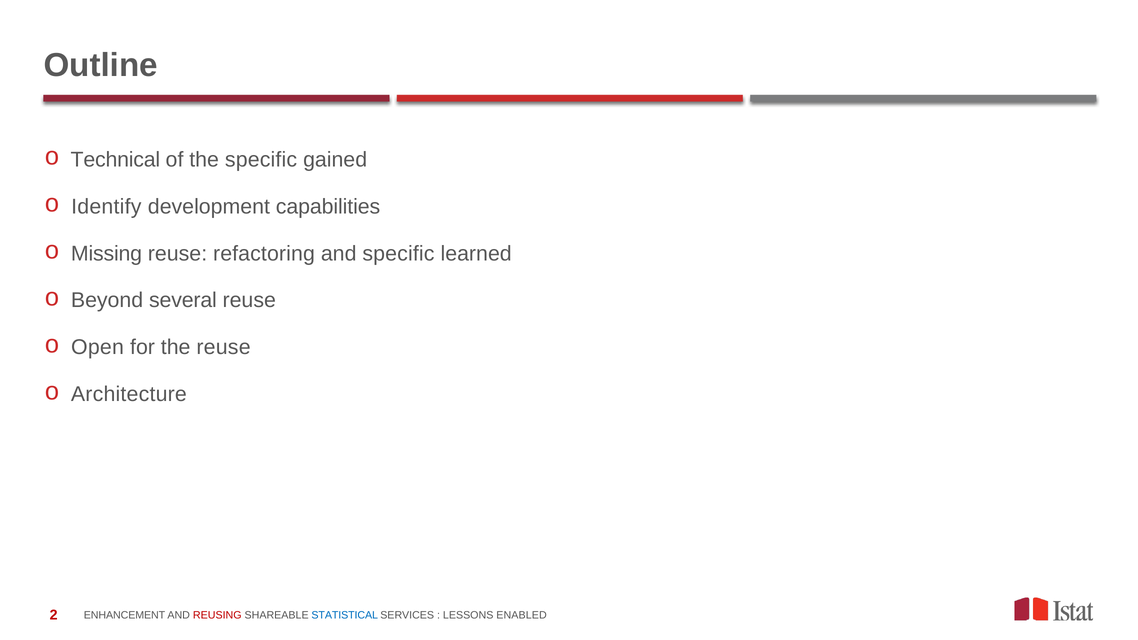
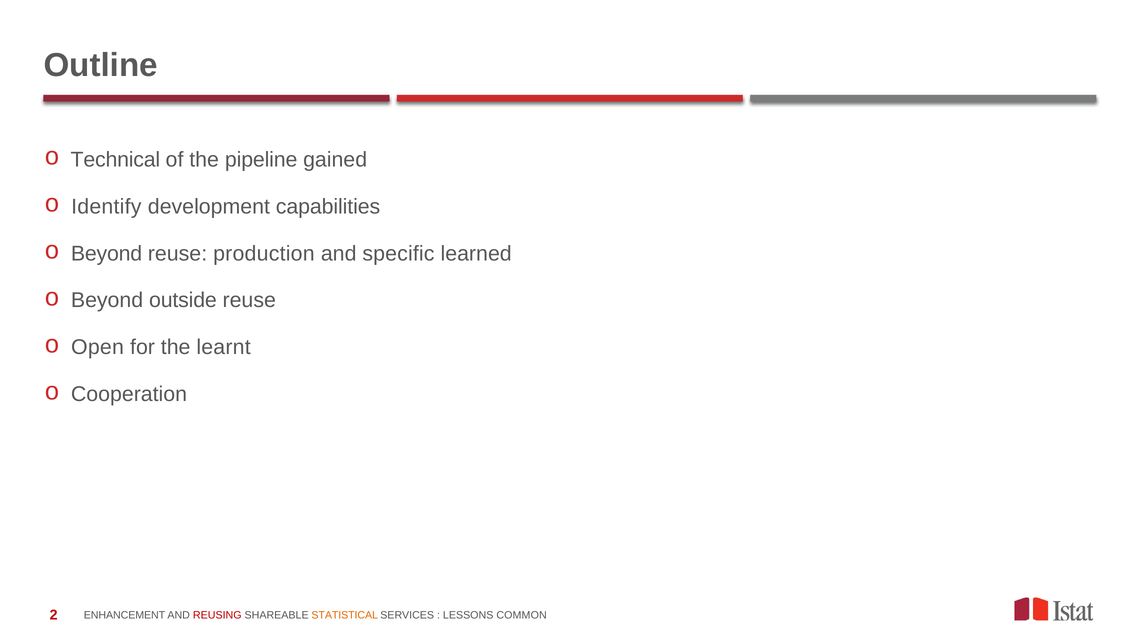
the specific: specific -> pipeline
Missing at (107, 254): Missing -> Beyond
refactoring: refactoring -> production
several: several -> outside
the reuse: reuse -> learnt
Architecture: Architecture -> Cooperation
STATISTICAL colour: blue -> orange
ENABLED: ENABLED -> COMMON
